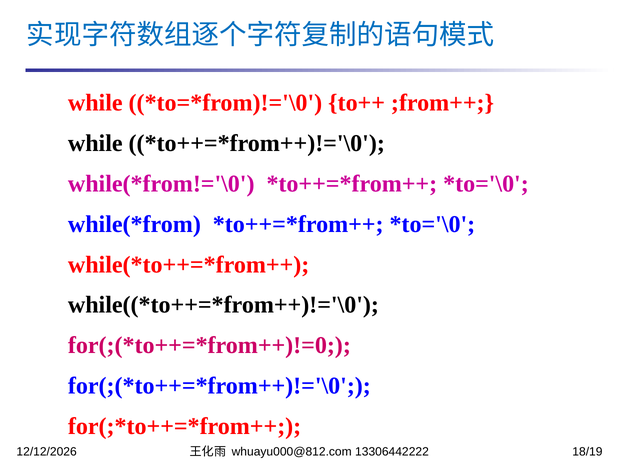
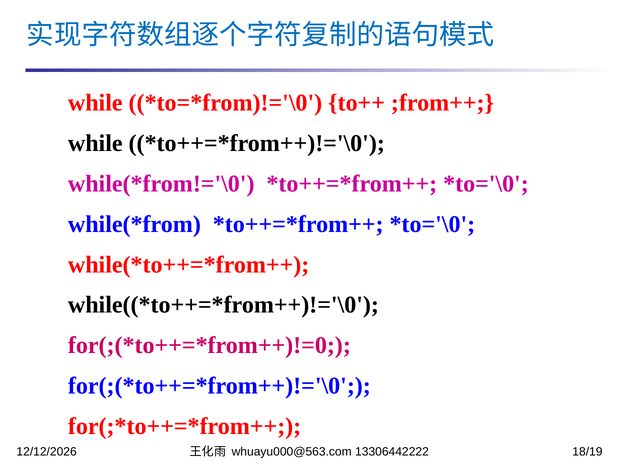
whuayu000@812.com: whuayu000@812.com -> whuayu000@563.com
